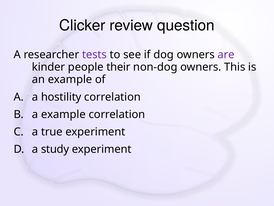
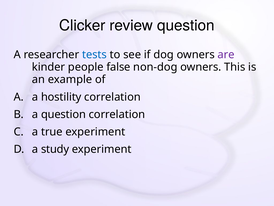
tests colour: purple -> blue
their: their -> false
a example: example -> question
